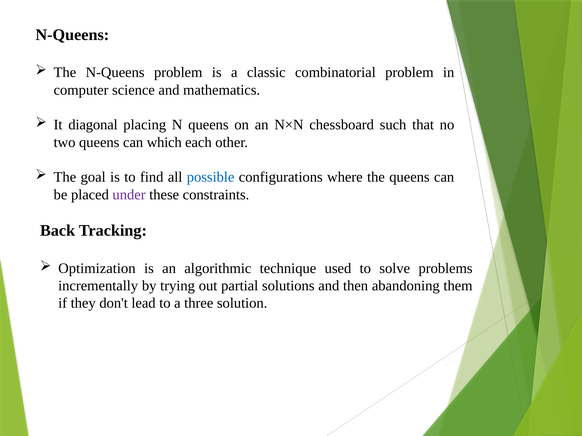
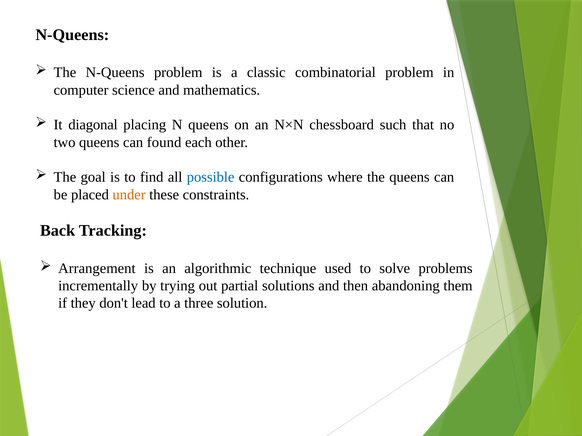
which: which -> found
under colour: purple -> orange
Optimization: Optimization -> Arrangement
